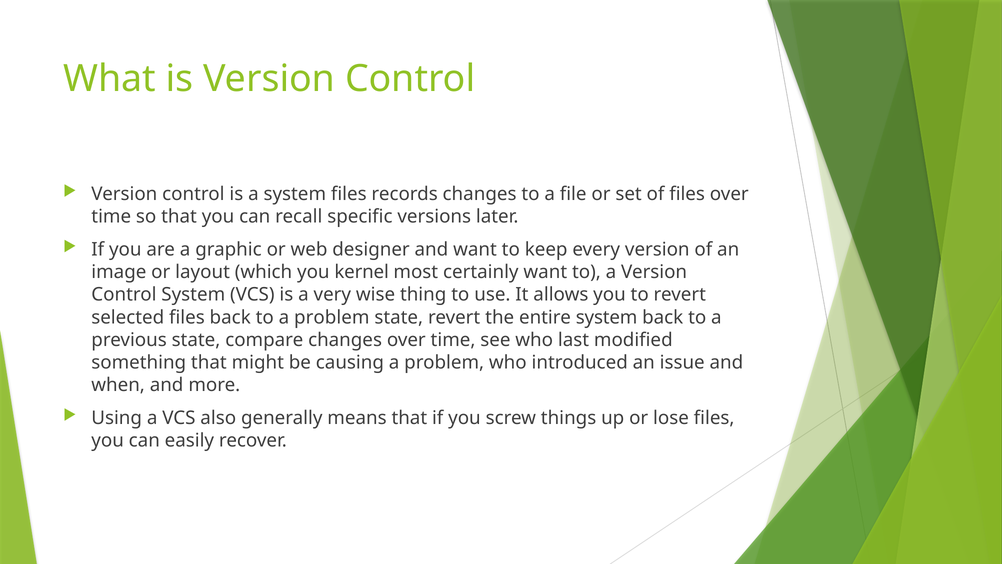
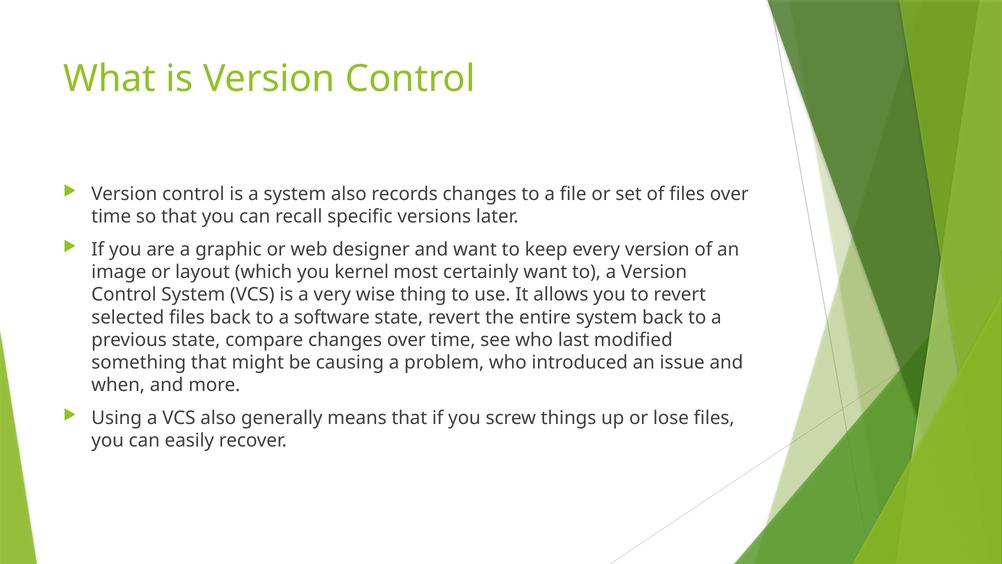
system files: files -> also
to a problem: problem -> software
